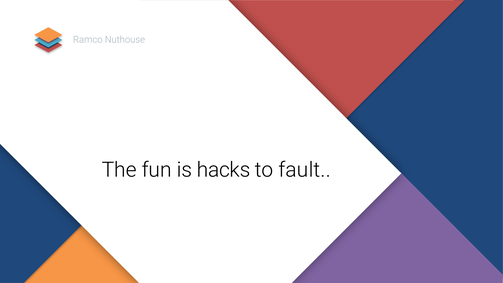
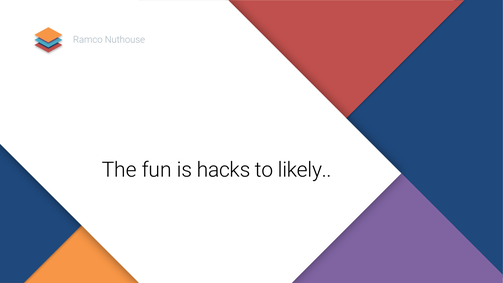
fault: fault -> likely
